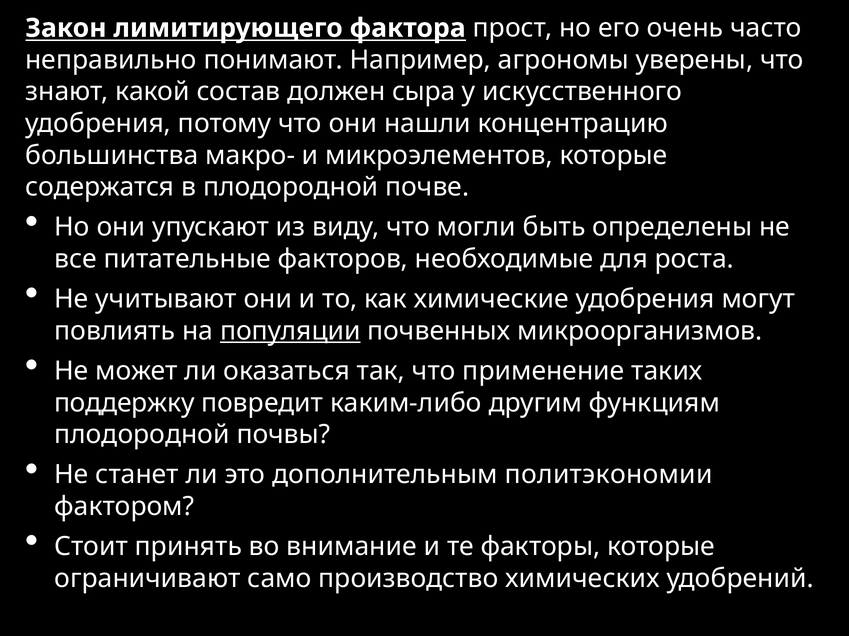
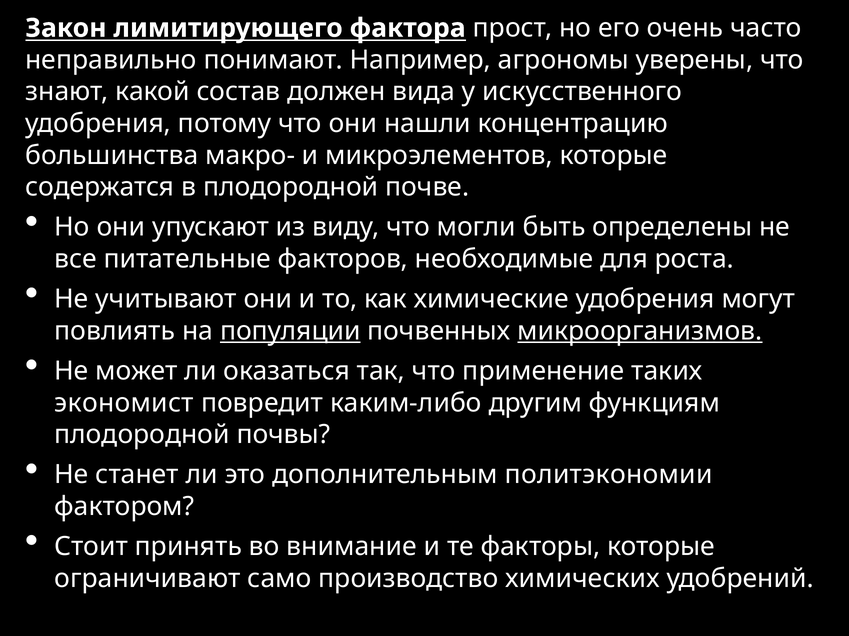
сыра: сыра -> вида
микроорганизмов underline: none -> present
поддержку: поддержку -> экономист
